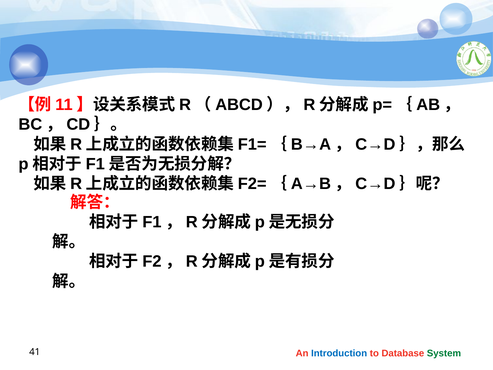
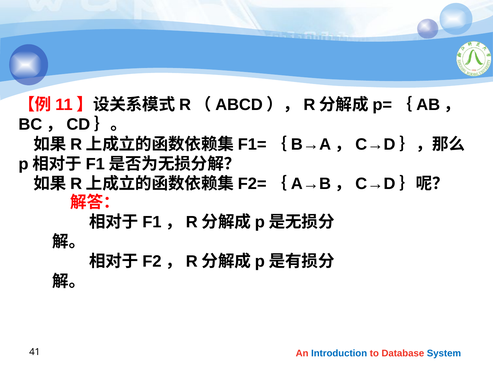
System colour: green -> blue
